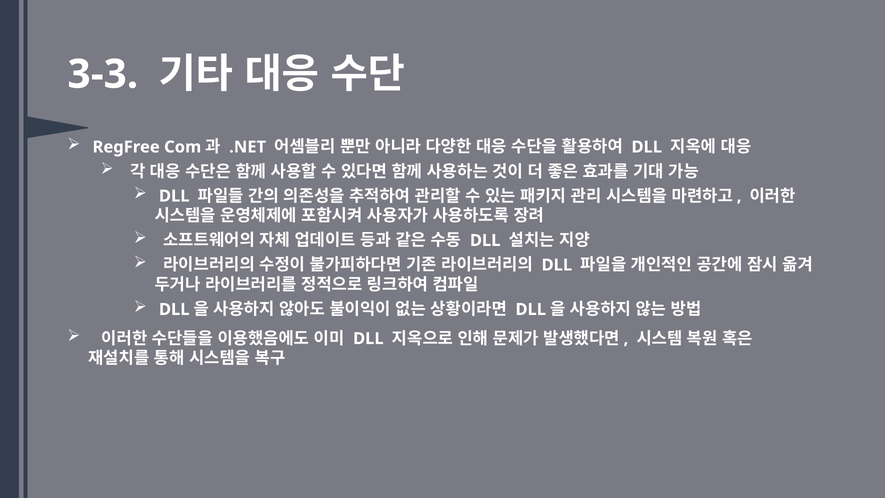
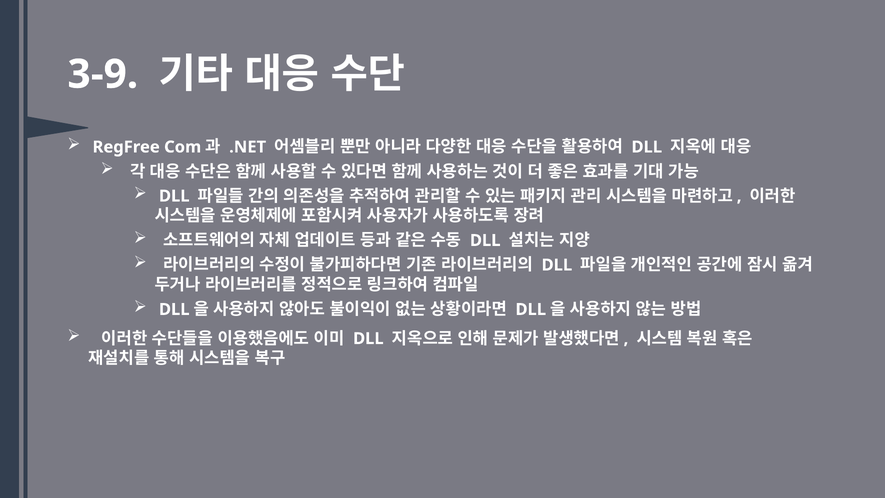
3-3: 3-3 -> 3-9
